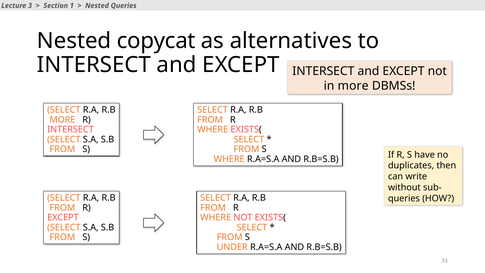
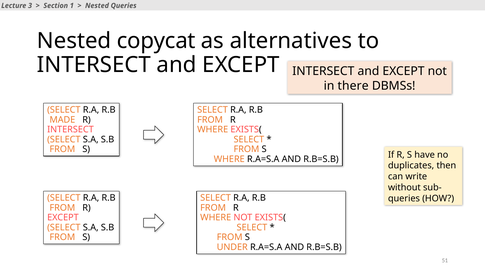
in more: more -> there
MORE at (62, 120): MORE -> MADE
